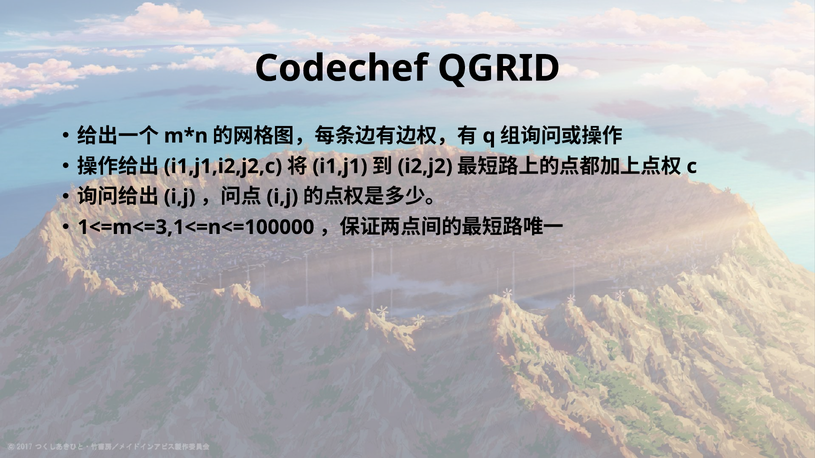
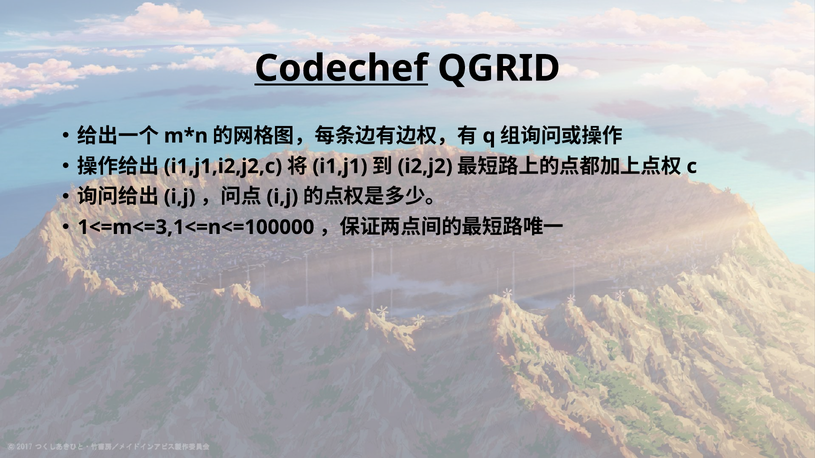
Codechef underline: none -> present
